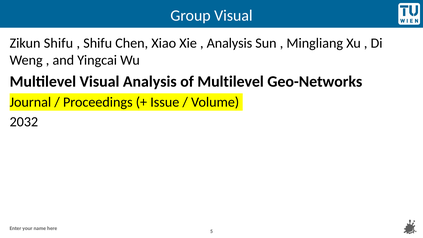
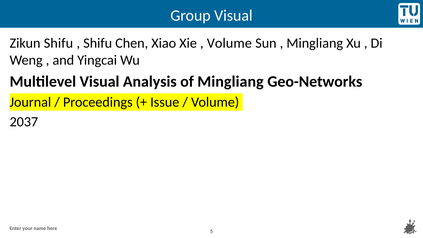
Analysis at (229, 43): Analysis -> Volume
of Multilevel: Multilevel -> Mingliang
2032: 2032 -> 2037
